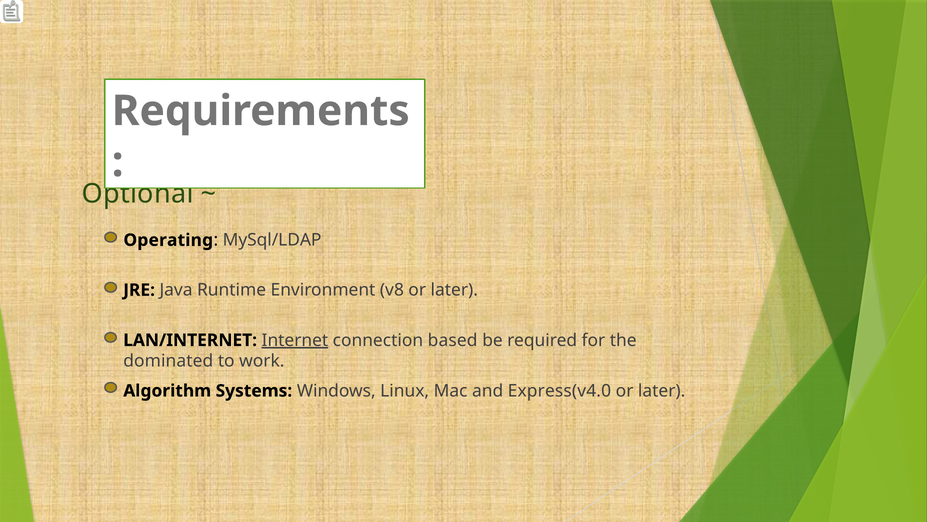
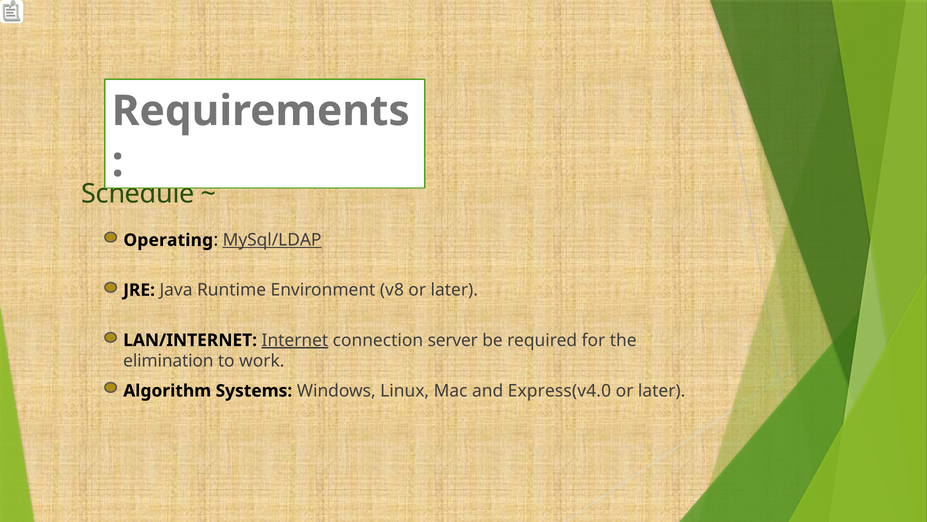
Optional: Optional -> Schedule
MySql/LDAP underline: none -> present
based: based -> server
dominated: dominated -> elimination
